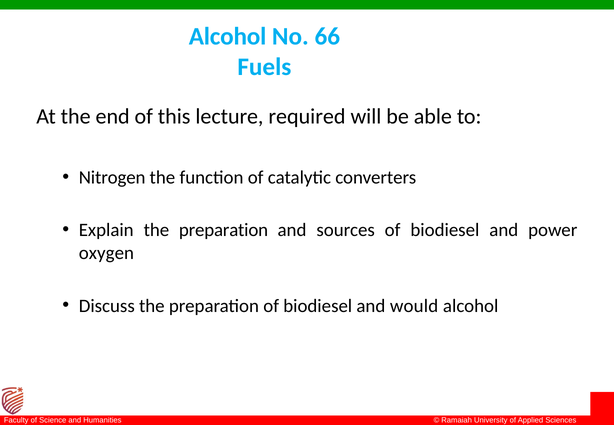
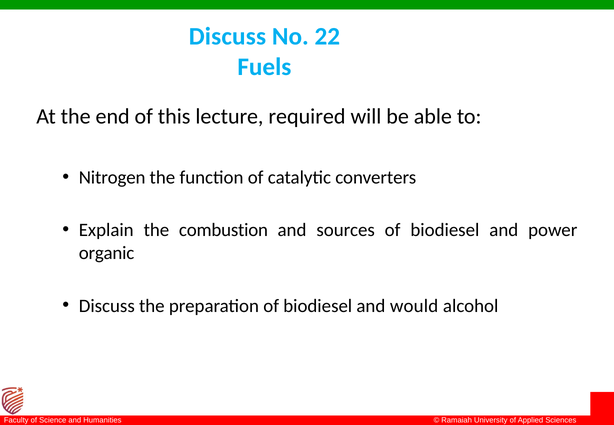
Alcohol at (228, 37): Alcohol -> Discuss
66: 66 -> 22
Explain the preparation: preparation -> combustion
oxygen: oxygen -> organic
